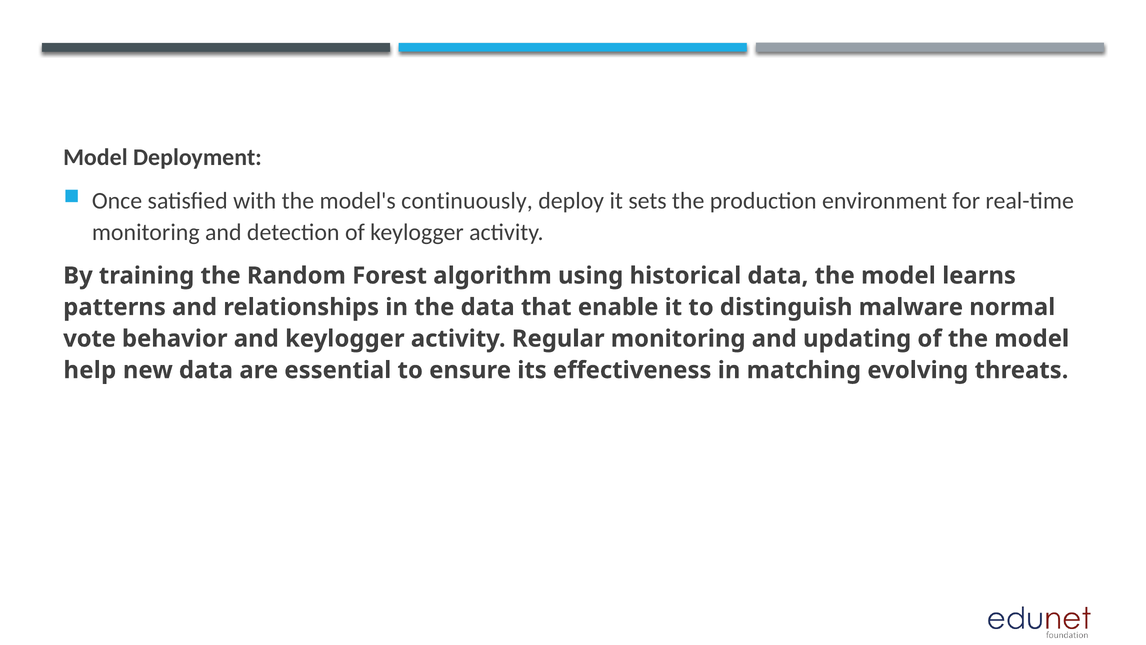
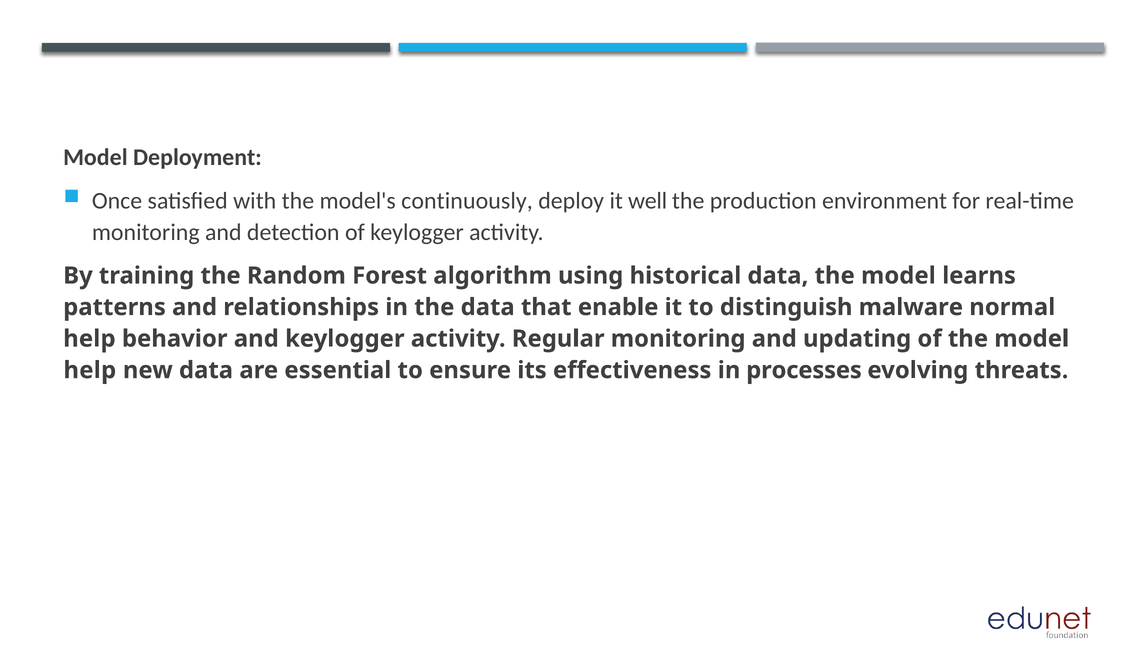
sets: sets -> well
vote at (90, 339): vote -> help
matching: matching -> processes
